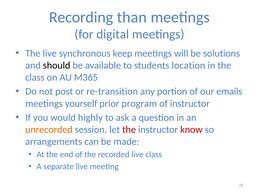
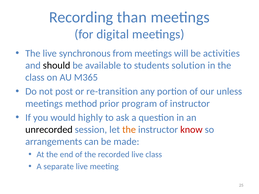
keep: keep -> from
solutions: solutions -> activities
location: location -> solution
emails: emails -> unless
yourself: yourself -> method
unrecorded colour: orange -> black
the at (129, 130) colour: red -> orange
